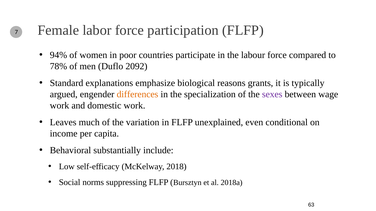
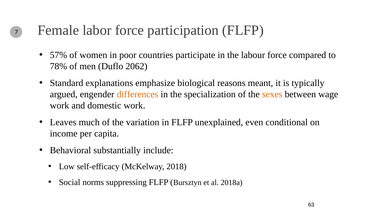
94%: 94% -> 57%
2092: 2092 -> 2062
grants: grants -> meant
sexes colour: purple -> orange
